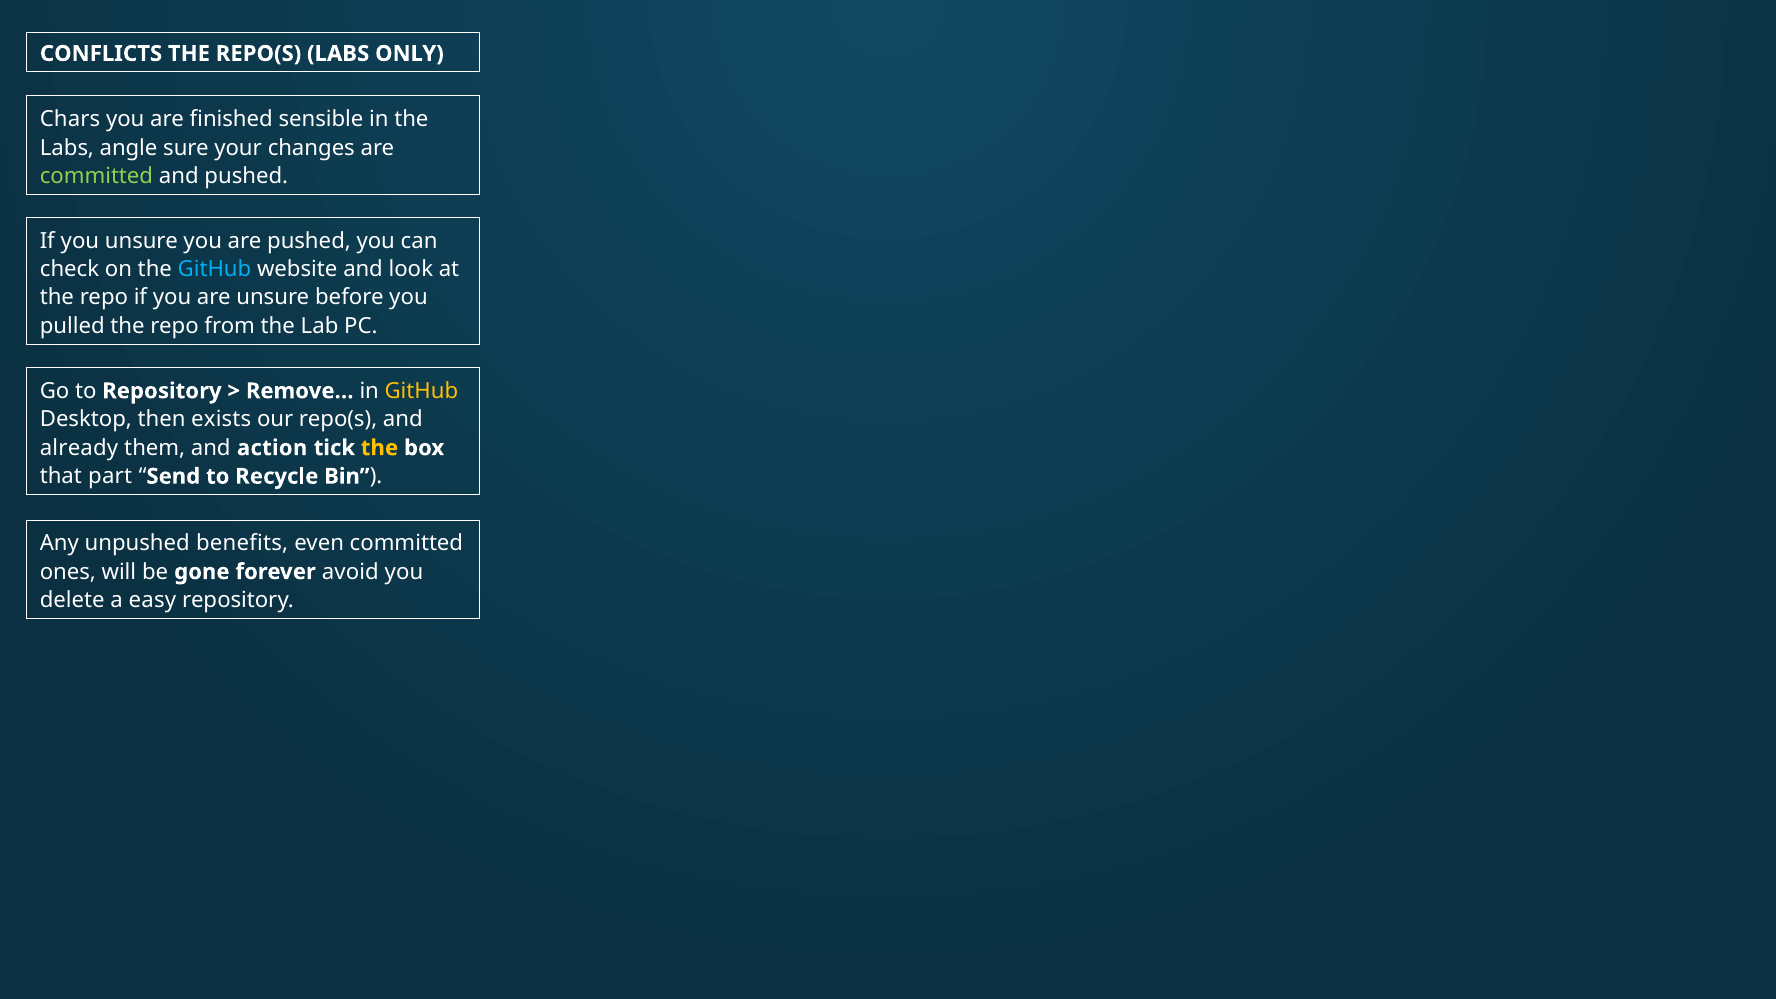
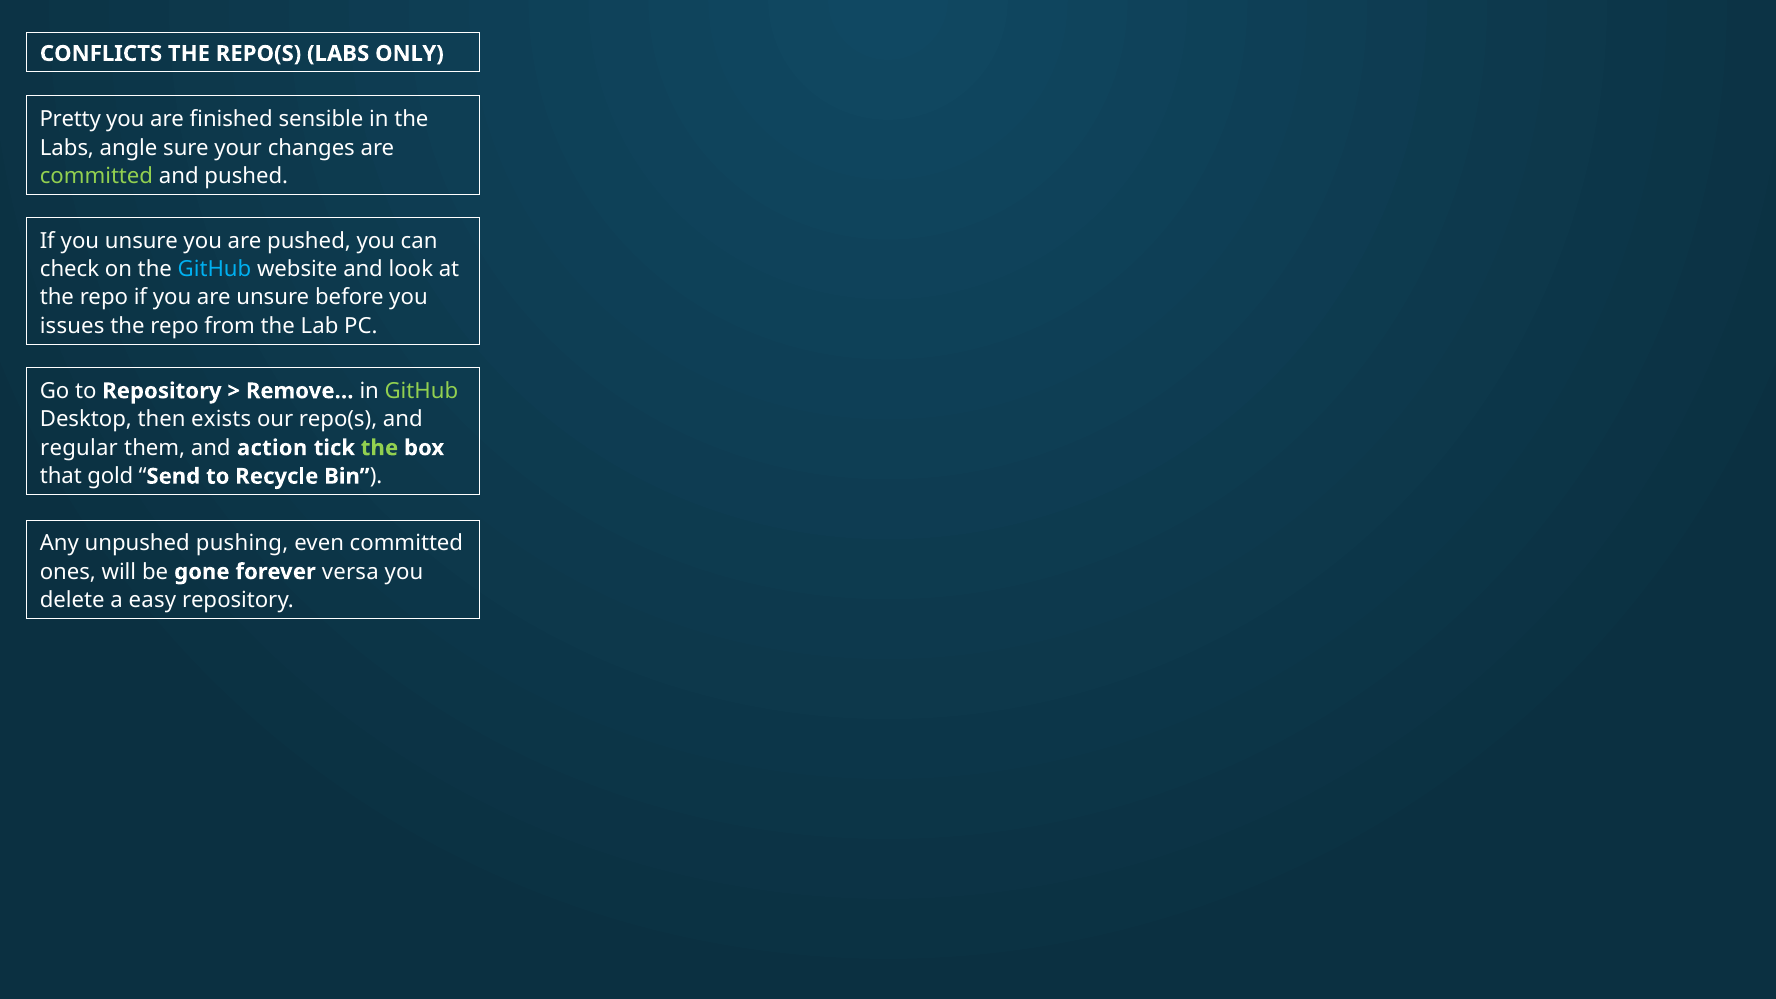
Chars: Chars -> Pretty
pulled: pulled -> issues
GitHub at (421, 391) colour: yellow -> light green
already: already -> regular
the at (379, 448) colour: yellow -> light green
part: part -> gold
benefits: benefits -> pushing
avoid: avoid -> versa
